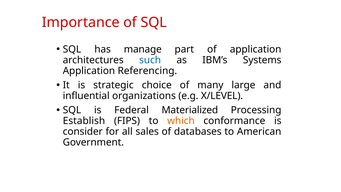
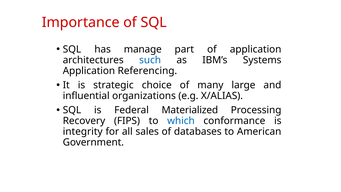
X/LEVEL: X/LEVEL -> X/ALIAS
Establish: Establish -> Recovery
which colour: orange -> blue
consider: consider -> integrity
